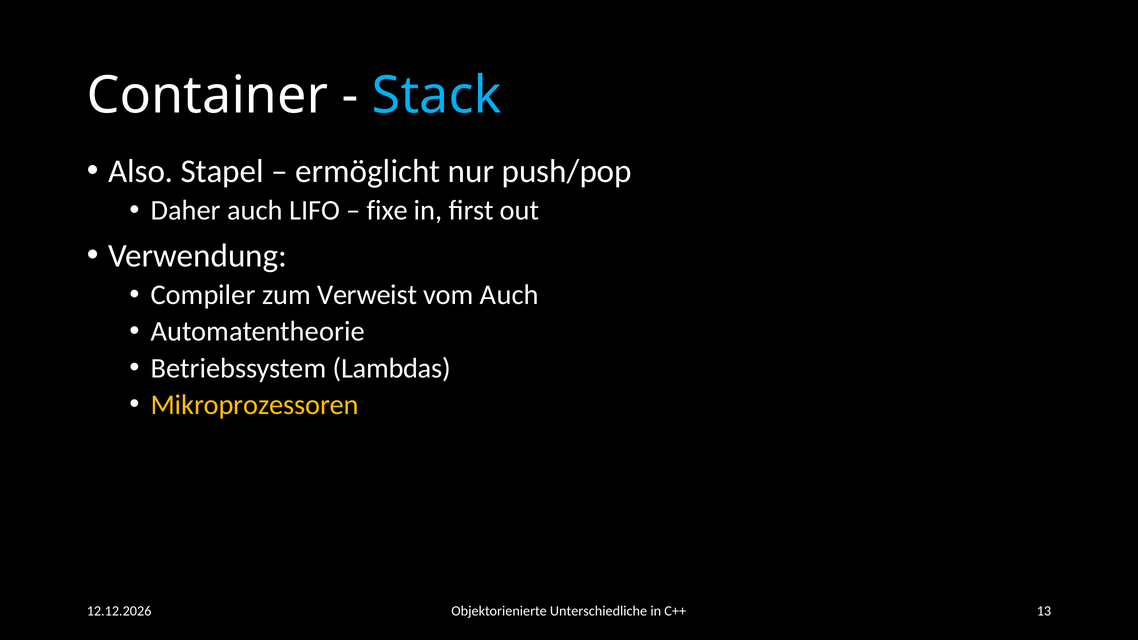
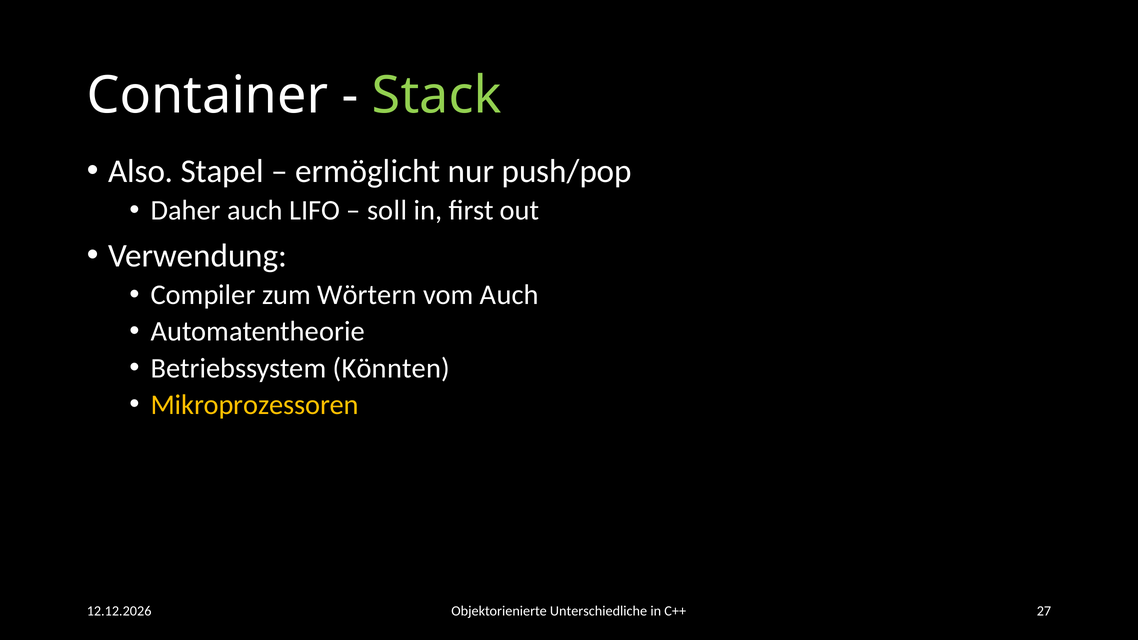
Stack colour: light blue -> light green
fixe: fixe -> soll
Verweist: Verweist -> Wörtern
Lambdas: Lambdas -> Könnten
13: 13 -> 27
